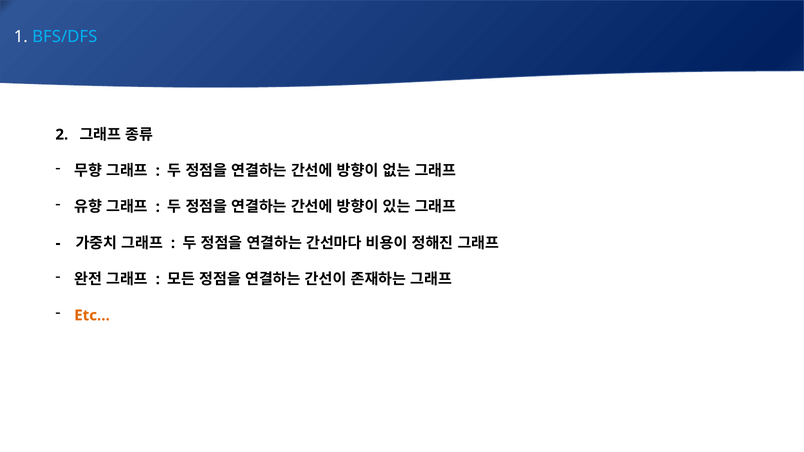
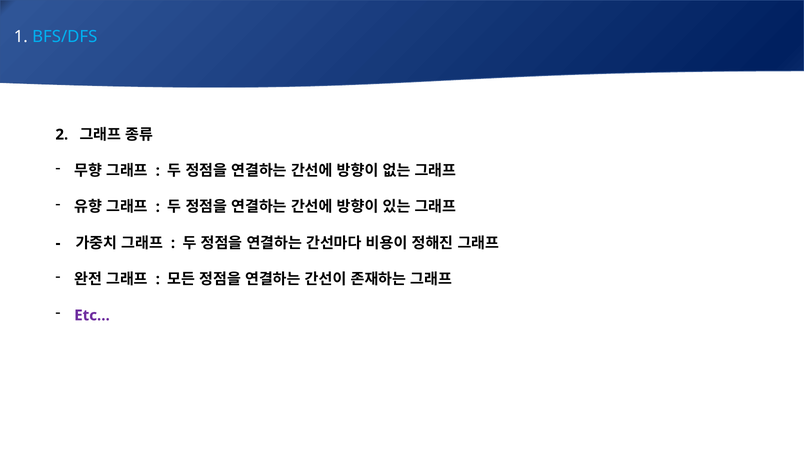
Etc… colour: orange -> purple
